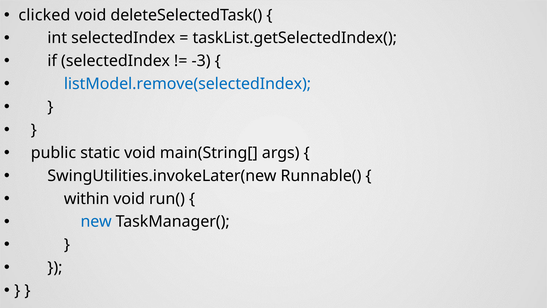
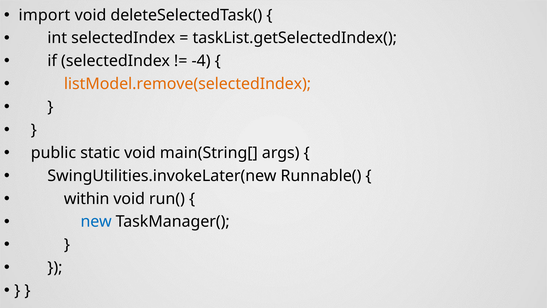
clicked: clicked -> import
-3: -3 -> -4
listModel.remove(selectedIndex colour: blue -> orange
